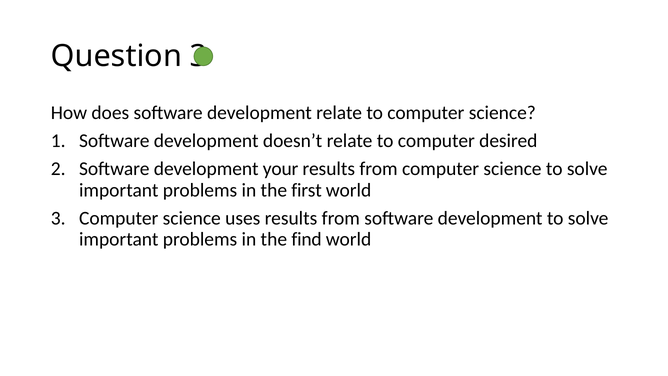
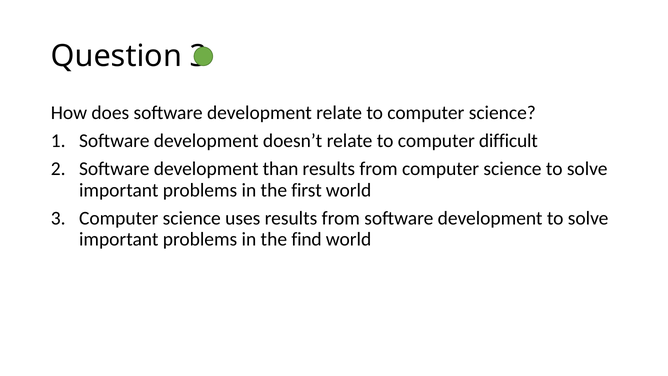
desired: desired -> difficult
your: your -> than
